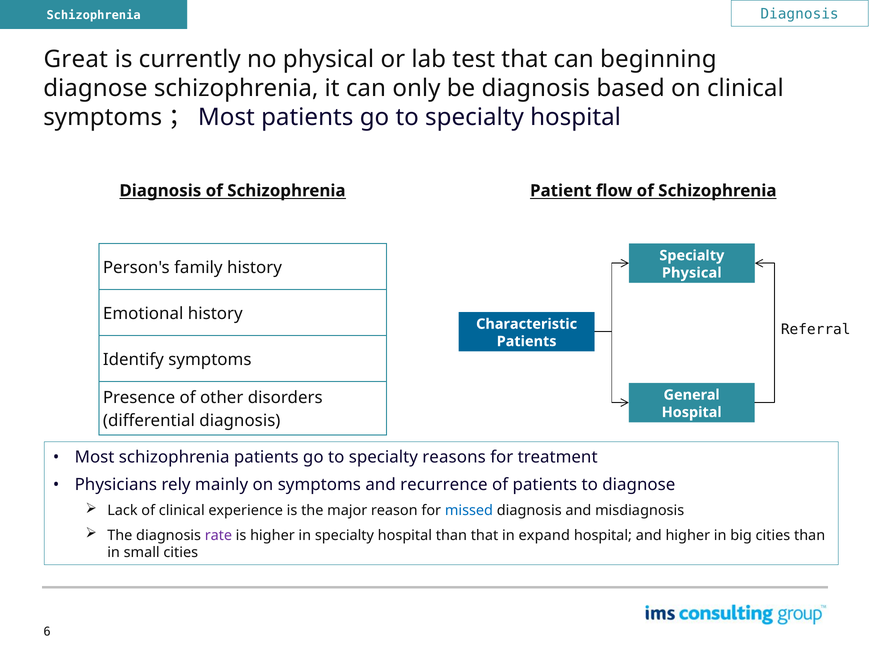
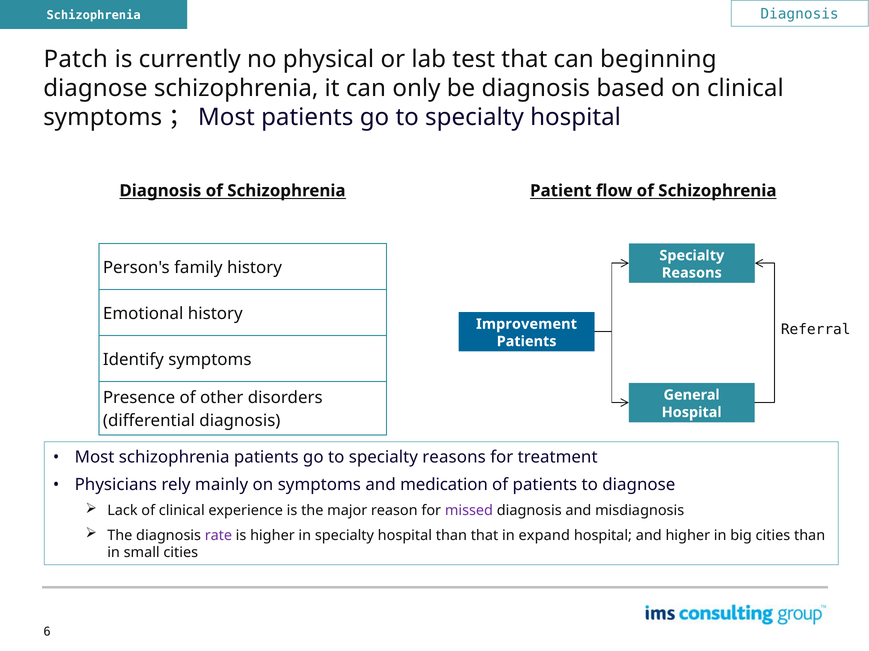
Great: Great -> Patch
Physical at (692, 273): Physical -> Reasons
Characteristic: Characteristic -> Improvement
recurrence: recurrence -> medication
missed colour: blue -> purple
